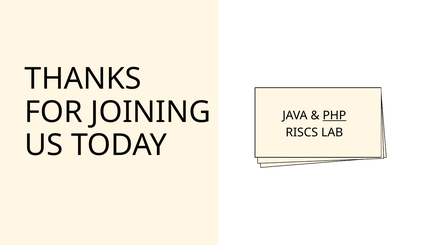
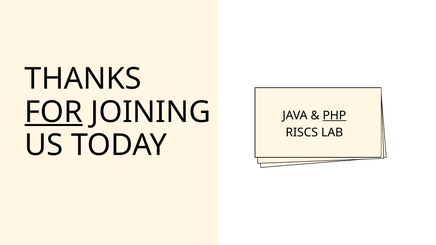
FOR underline: none -> present
